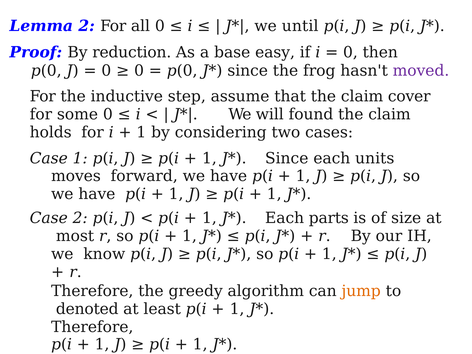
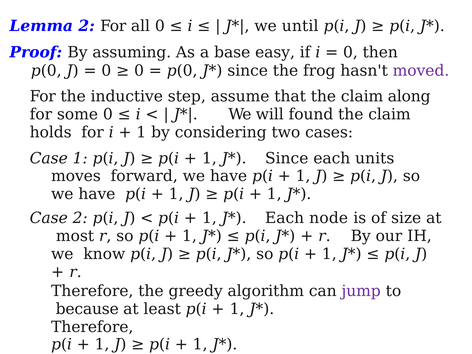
reduction: reduction -> assuming
cover: cover -> along
parts: parts -> node
jump colour: orange -> purple
denoted: denoted -> because
